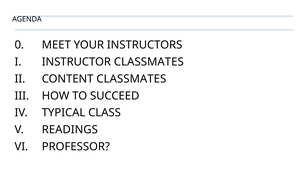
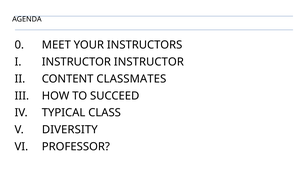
INSTRUCTOR CLASSMATES: CLASSMATES -> INSTRUCTOR
READINGS: READINGS -> DIVERSITY
